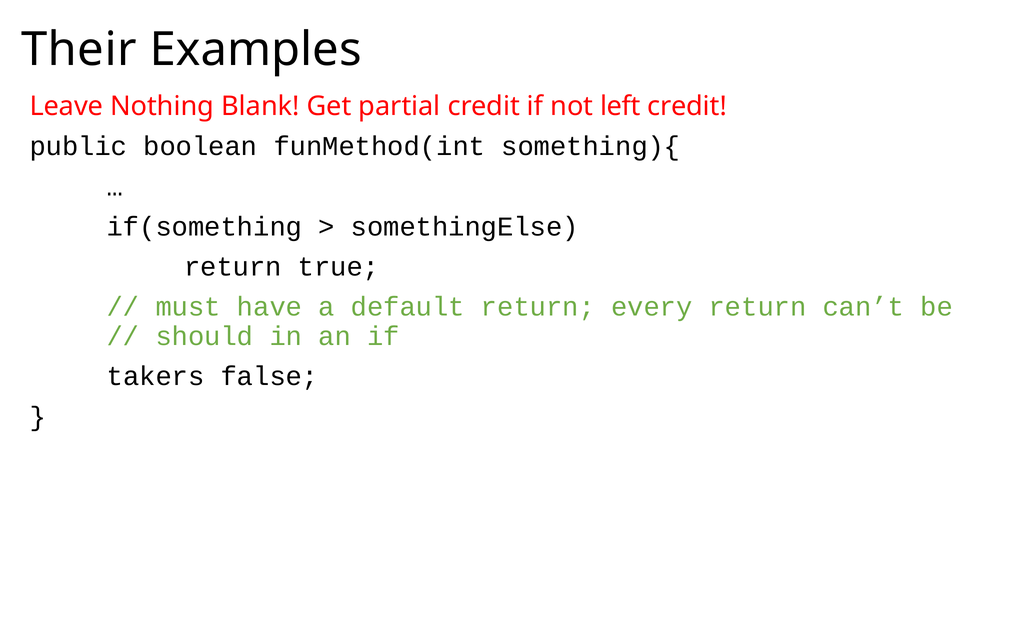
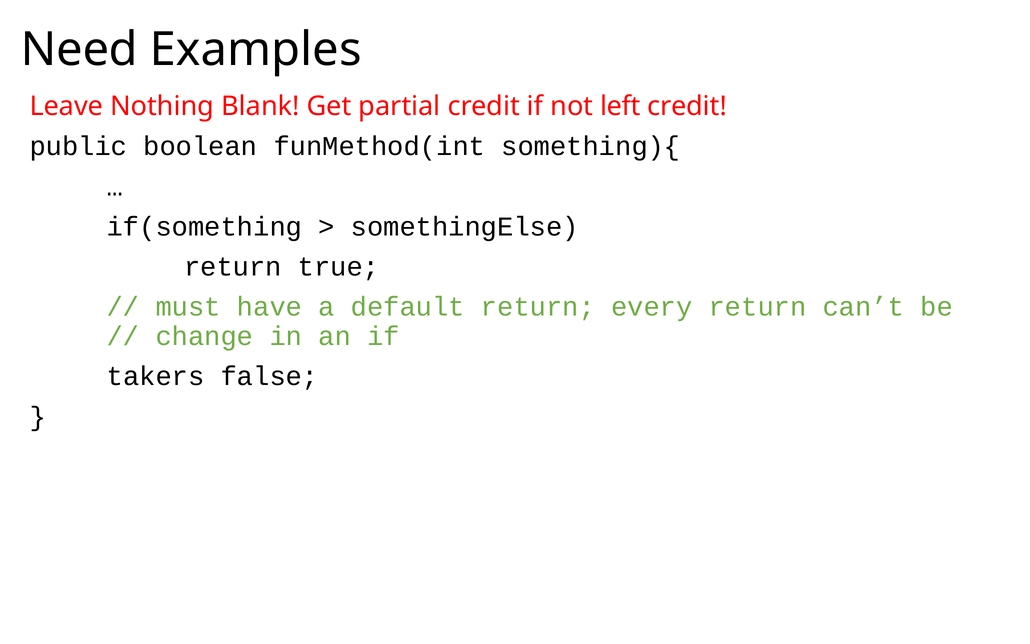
Their: Their -> Need
should: should -> change
